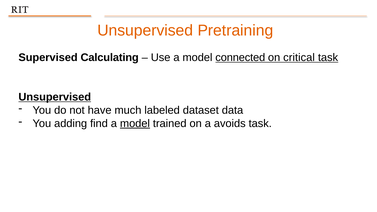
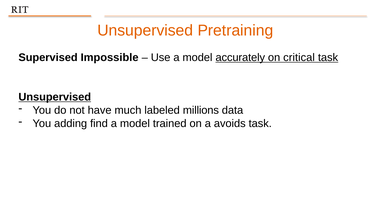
Calculating: Calculating -> Impossible
connected: connected -> accurately
dataset: dataset -> millions
model at (135, 123) underline: present -> none
